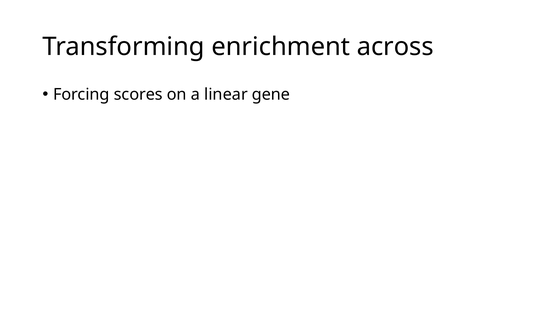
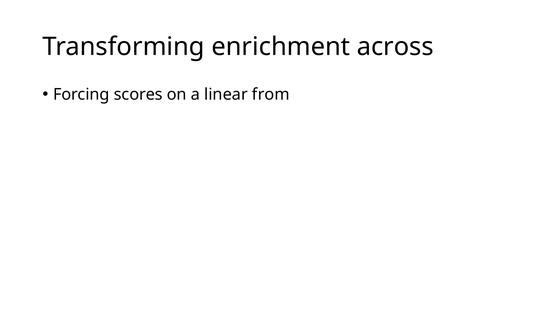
gene: gene -> from
